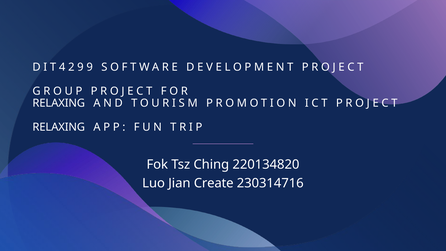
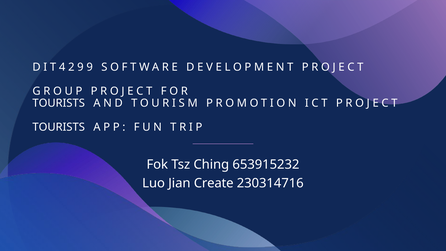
RELAXING at (59, 103): RELAXING -> TOURISTS
RELAXING at (59, 127): RELAXING -> TOURISTS
220134820: 220134820 -> 653915232
